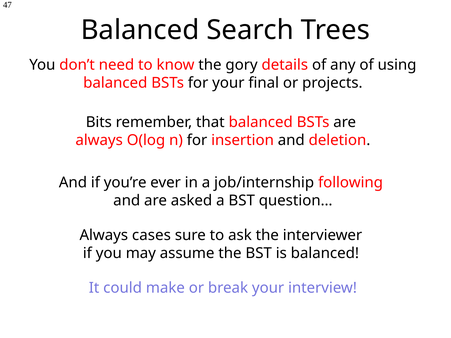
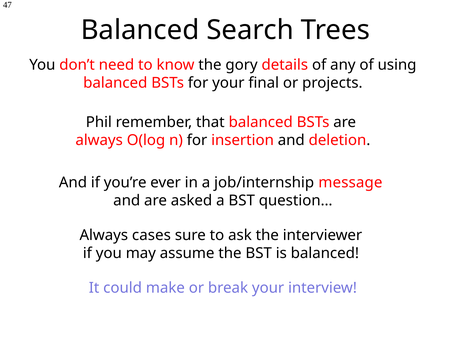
Bits: Bits -> Phil
following: following -> message
